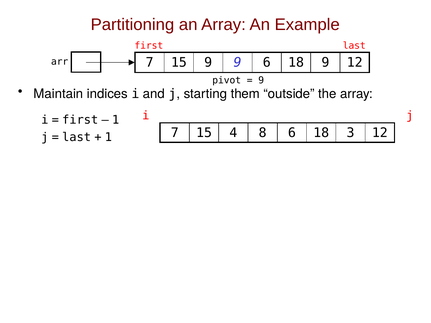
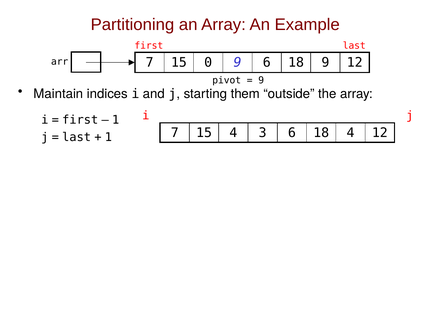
15 9: 9 -> 0
8: 8 -> 3
18 3: 3 -> 4
